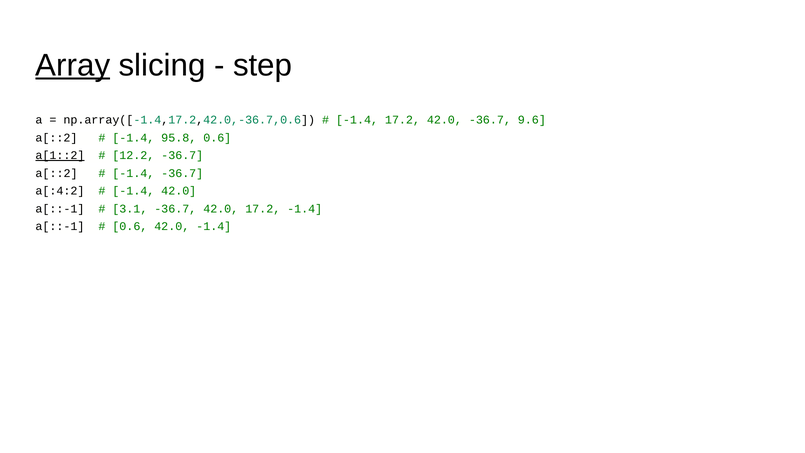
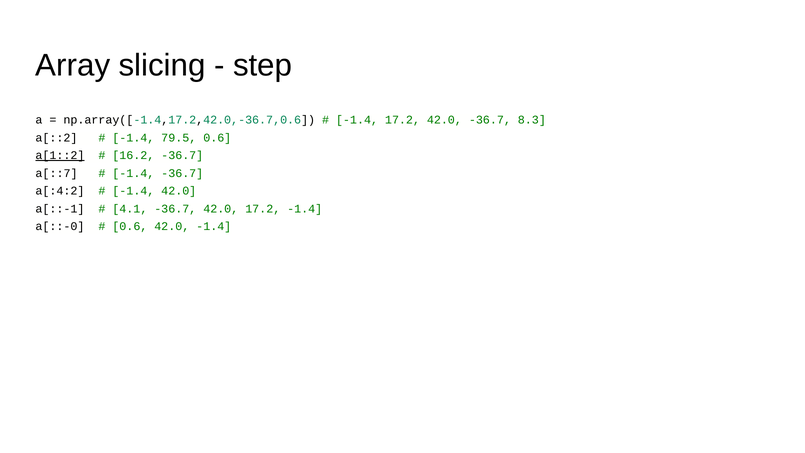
Array underline: present -> none
9.6: 9.6 -> 8.3
95.8: 95.8 -> 79.5
12.2: 12.2 -> 16.2
a[::2 at (57, 173): a[::2 -> a[::7
3.1: 3.1 -> 4.1
a[::-1 at (60, 226): a[::-1 -> a[::-0
